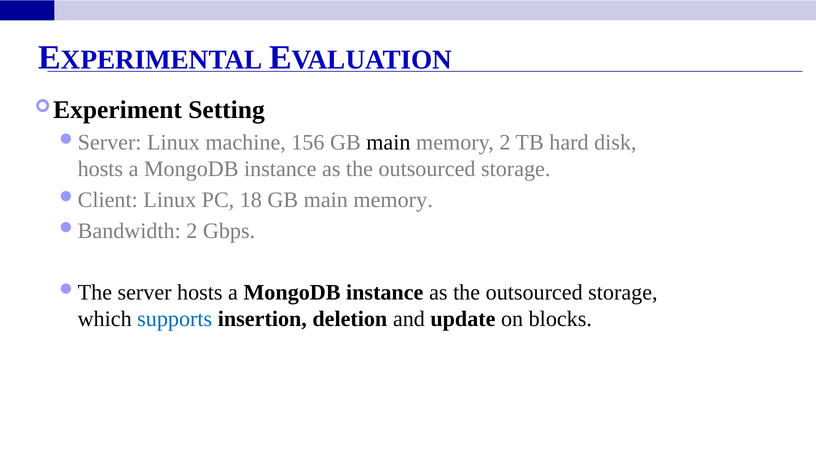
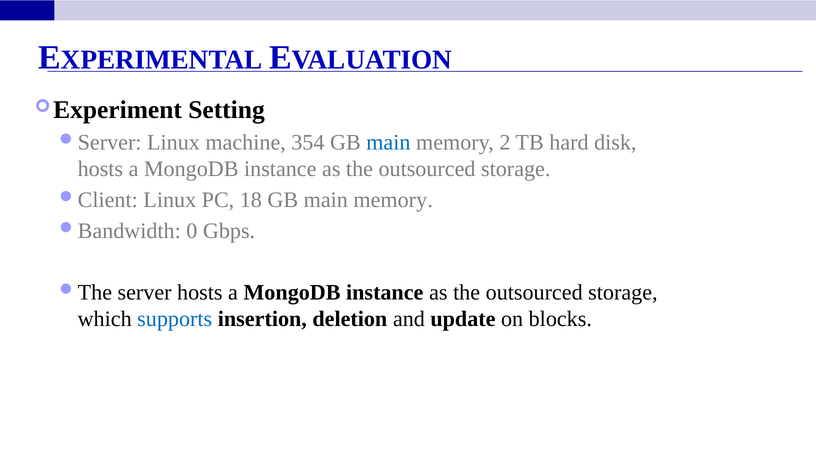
156: 156 -> 354
main at (388, 143) colour: black -> blue
2 at (192, 231): 2 -> 0
